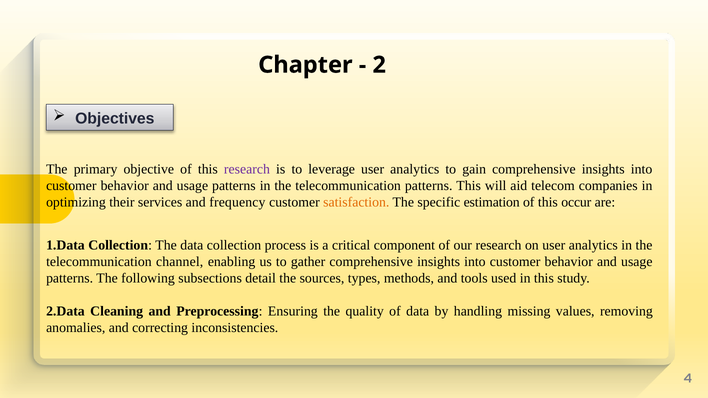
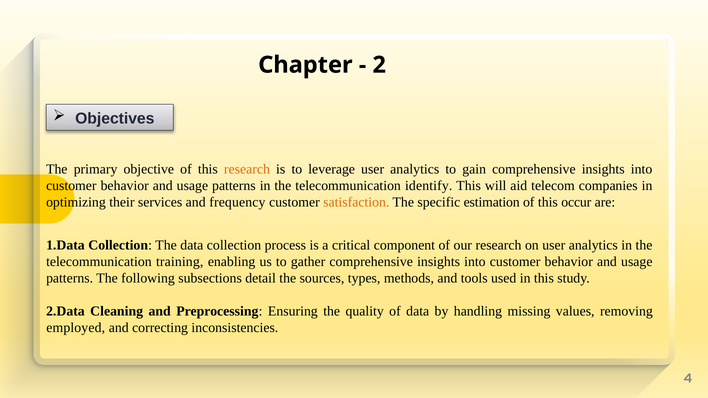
research at (247, 170) colour: purple -> orange
telecommunication patterns: patterns -> identify
channel: channel -> training
anomalies: anomalies -> employed
